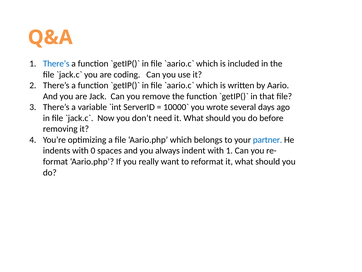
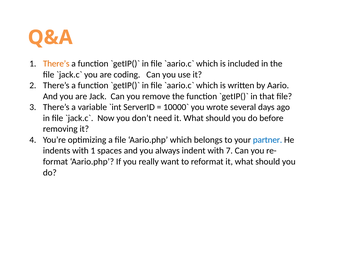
There’s at (56, 64) colour: blue -> orange
with 0: 0 -> 1
with 1: 1 -> 7
